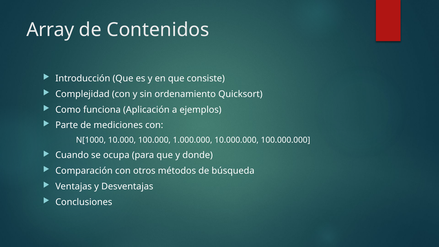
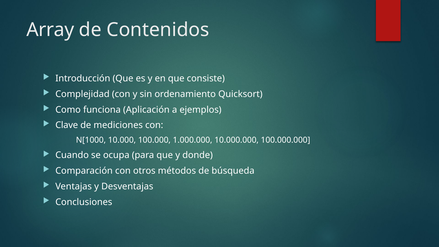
Parte: Parte -> Clave
